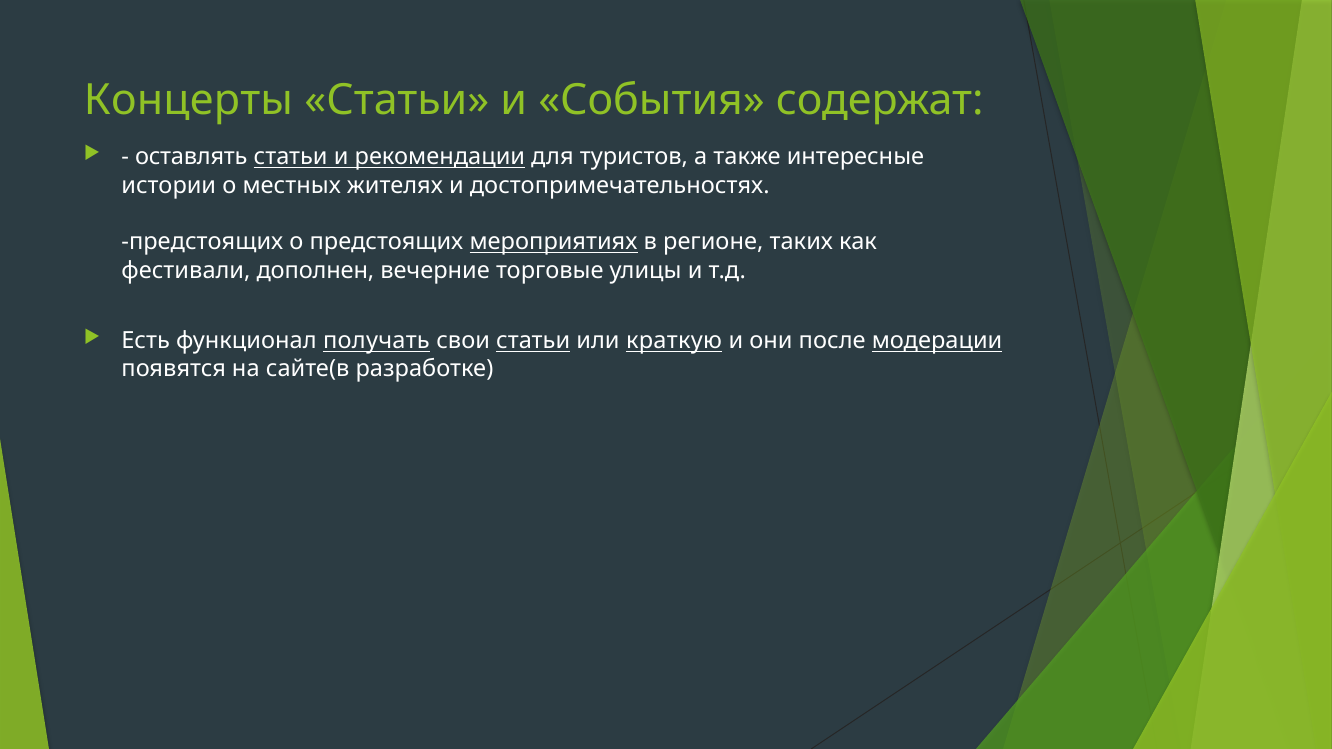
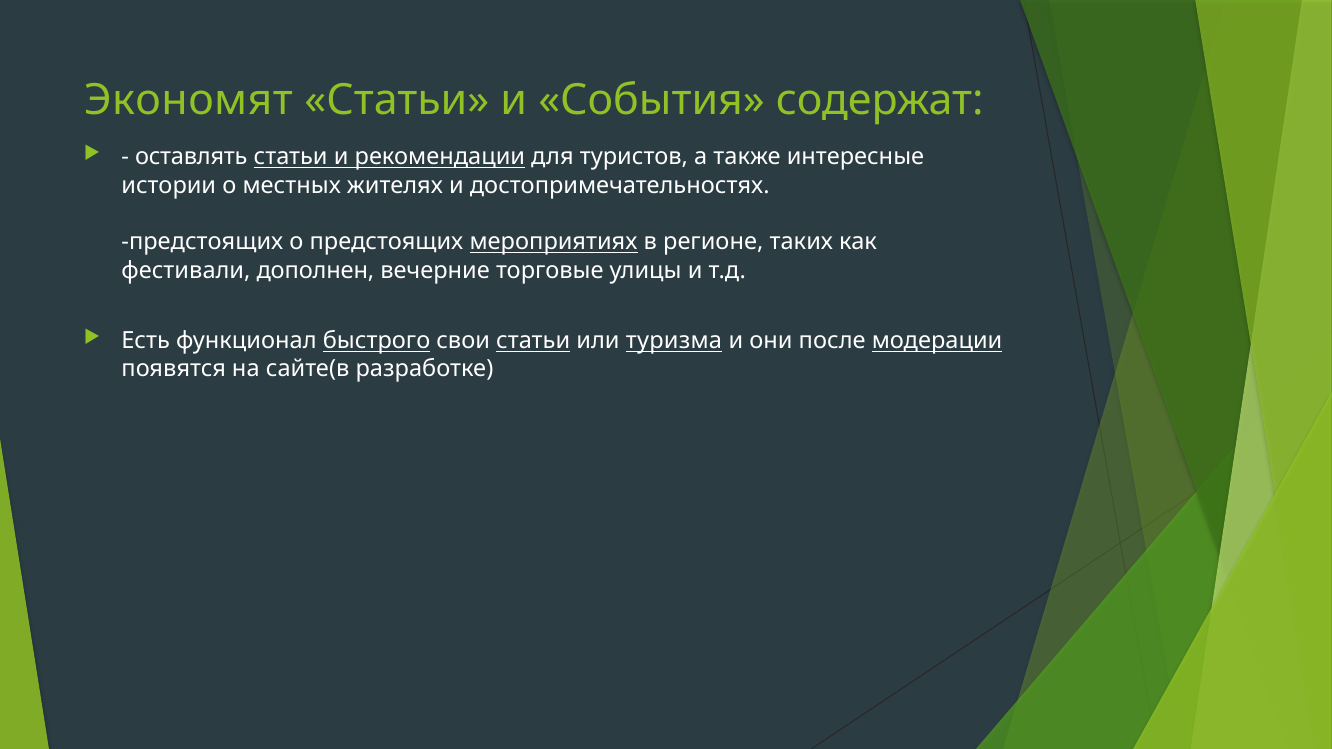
Концерты: Концерты -> Экономят
получать: получать -> быстрого
краткую: краткую -> туризма
